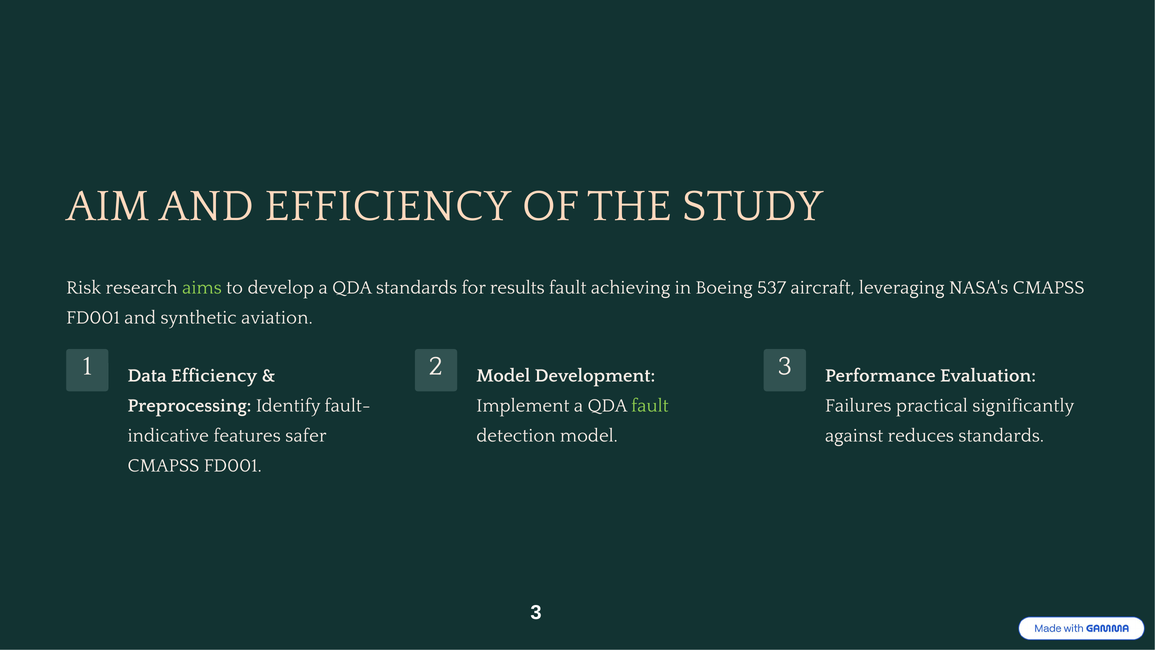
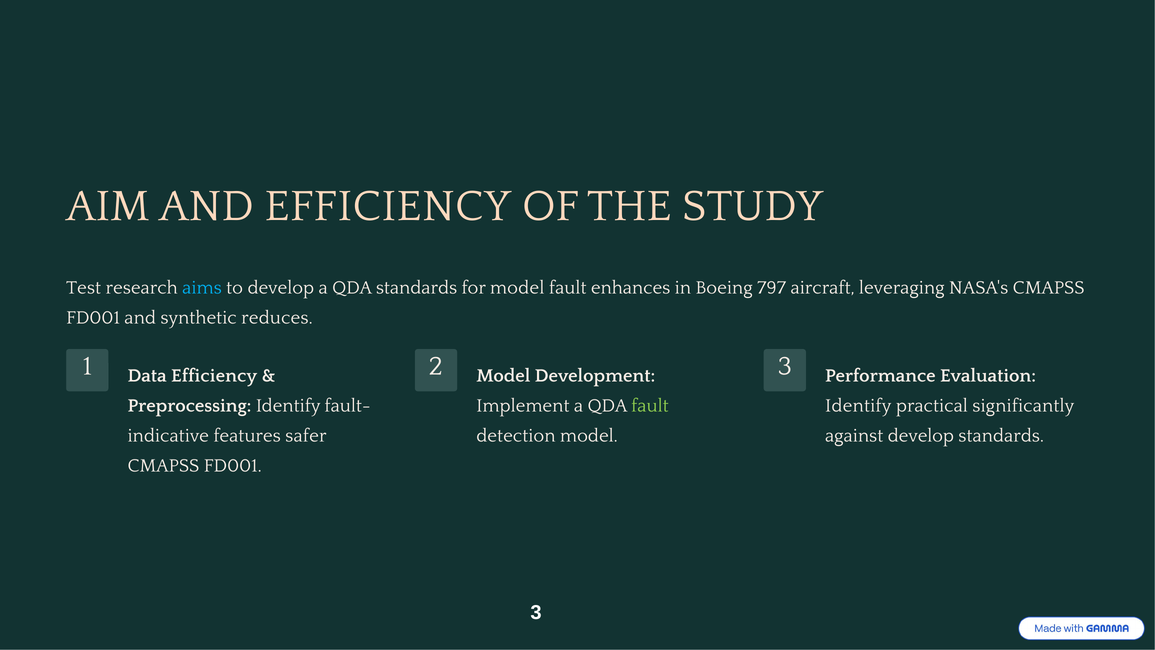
Risk: Risk -> Test
aims colour: light green -> light blue
for results: results -> model
achieving: achieving -> enhances
537: 537 -> 797
aviation: aviation -> reduces
Failures at (858, 405): Failures -> Identify
against reduces: reduces -> develop
